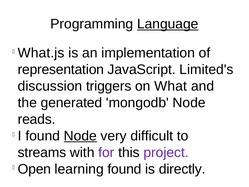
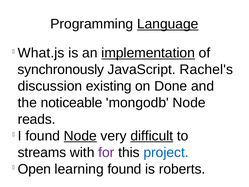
implementation underline: none -> present
representation: representation -> synchronously
Limited's: Limited's -> Rachel's
triggers: triggers -> existing
What: What -> Done
generated: generated -> noticeable
difficult underline: none -> present
project colour: purple -> blue
directly: directly -> roberts
